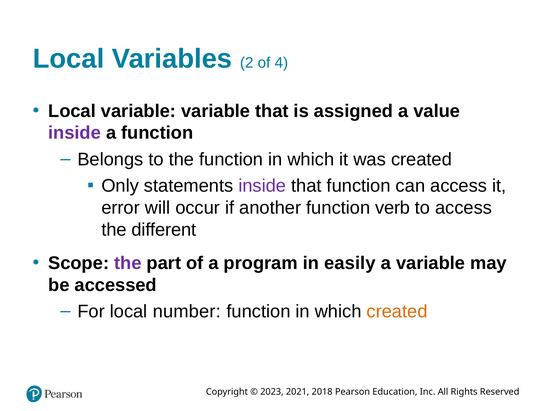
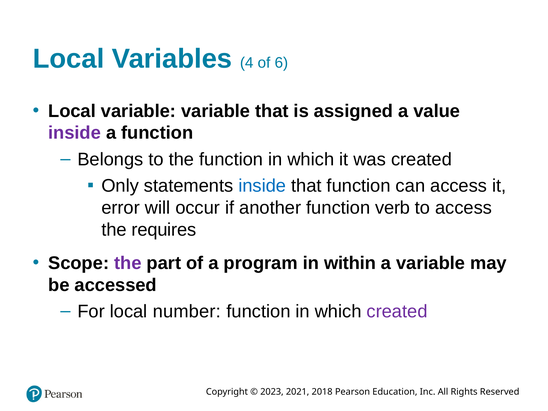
2: 2 -> 4
4: 4 -> 6
inside at (262, 186) colour: purple -> blue
different: different -> requires
easily: easily -> within
created at (397, 311) colour: orange -> purple
